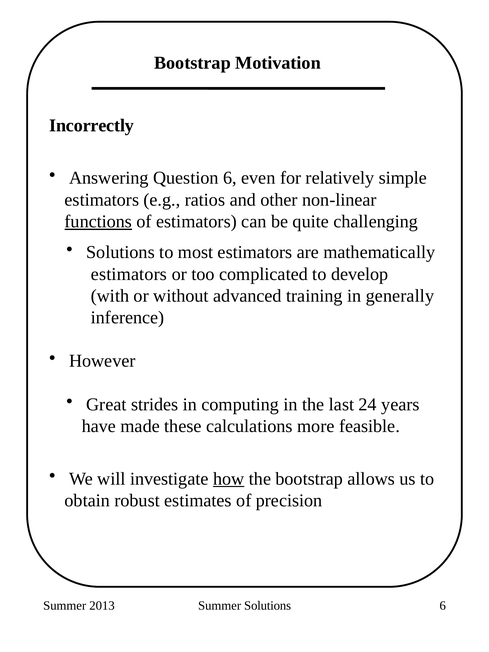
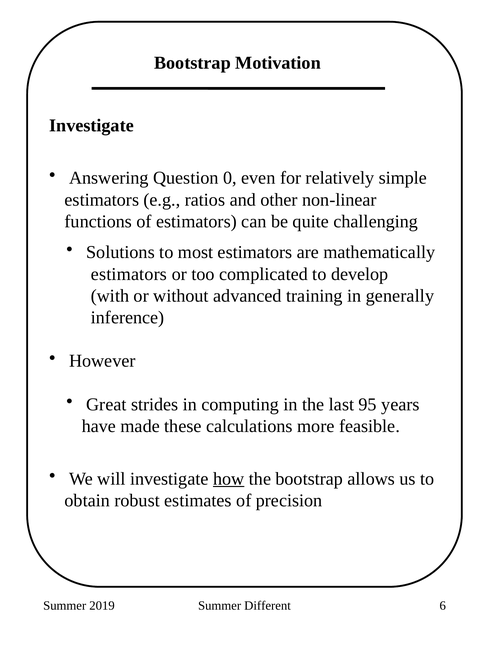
Incorrectly at (92, 125): Incorrectly -> Investigate
Question 6: 6 -> 0
functions underline: present -> none
24: 24 -> 95
2013: 2013 -> 2019
Summer Solutions: Solutions -> Different
